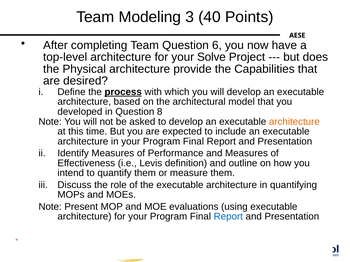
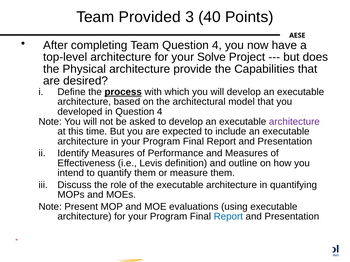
Modeling: Modeling -> Provided
Team Question 6: 6 -> 4
in Question 8: 8 -> 4
architecture at (294, 122) colour: orange -> purple
